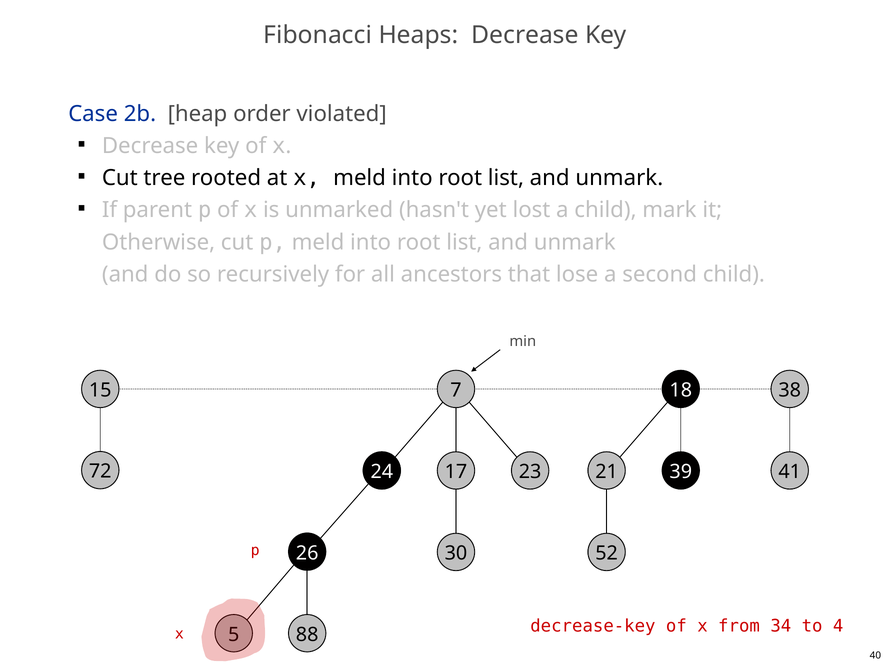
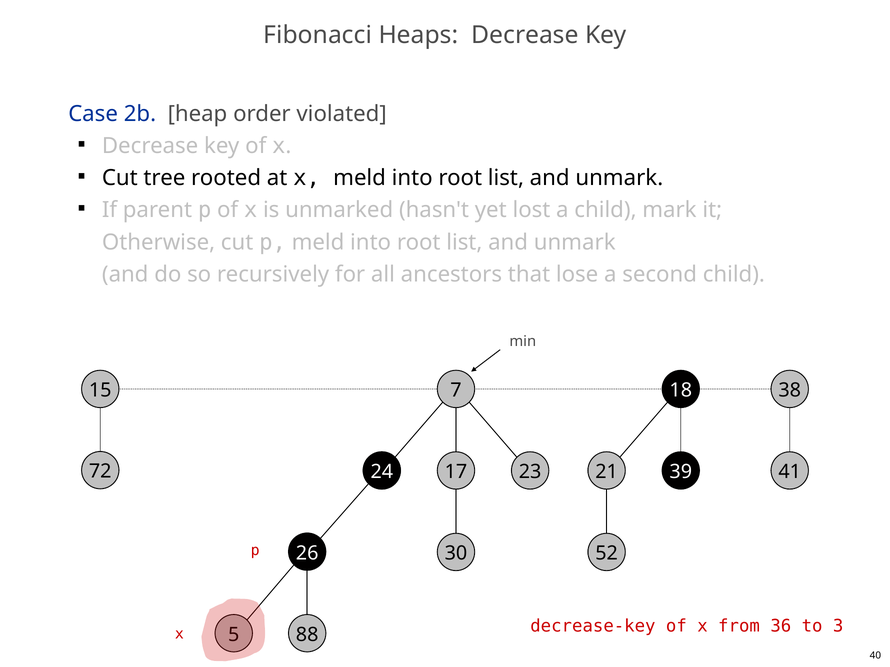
34: 34 -> 36
4: 4 -> 3
